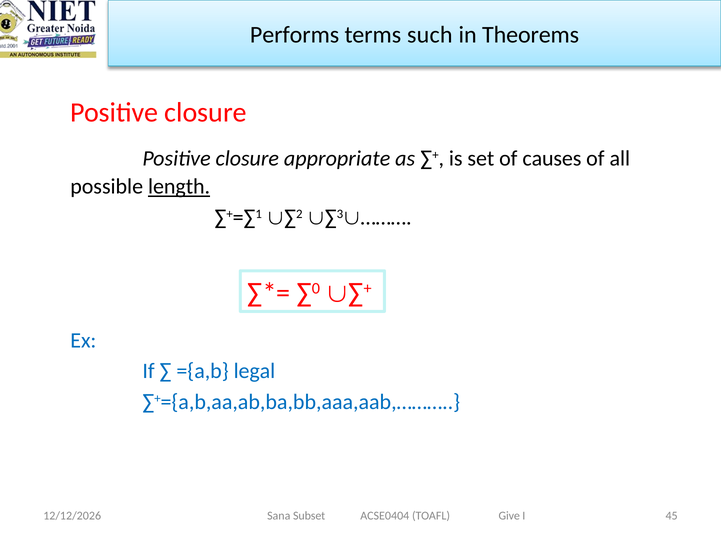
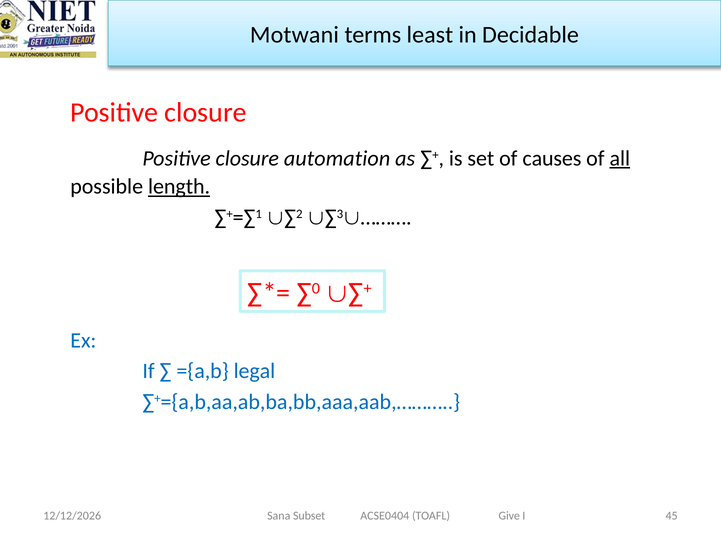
Performs: Performs -> Motwani
such: such -> least
Theorems: Theorems -> Decidable
appropriate: appropriate -> automation
all underline: none -> present
